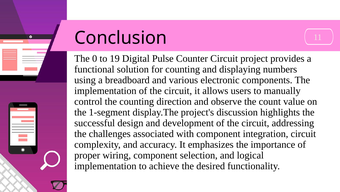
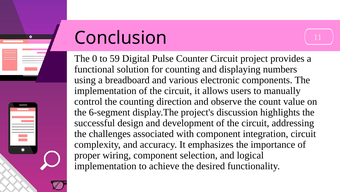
19: 19 -> 59
1-segment: 1-segment -> 6-segment
